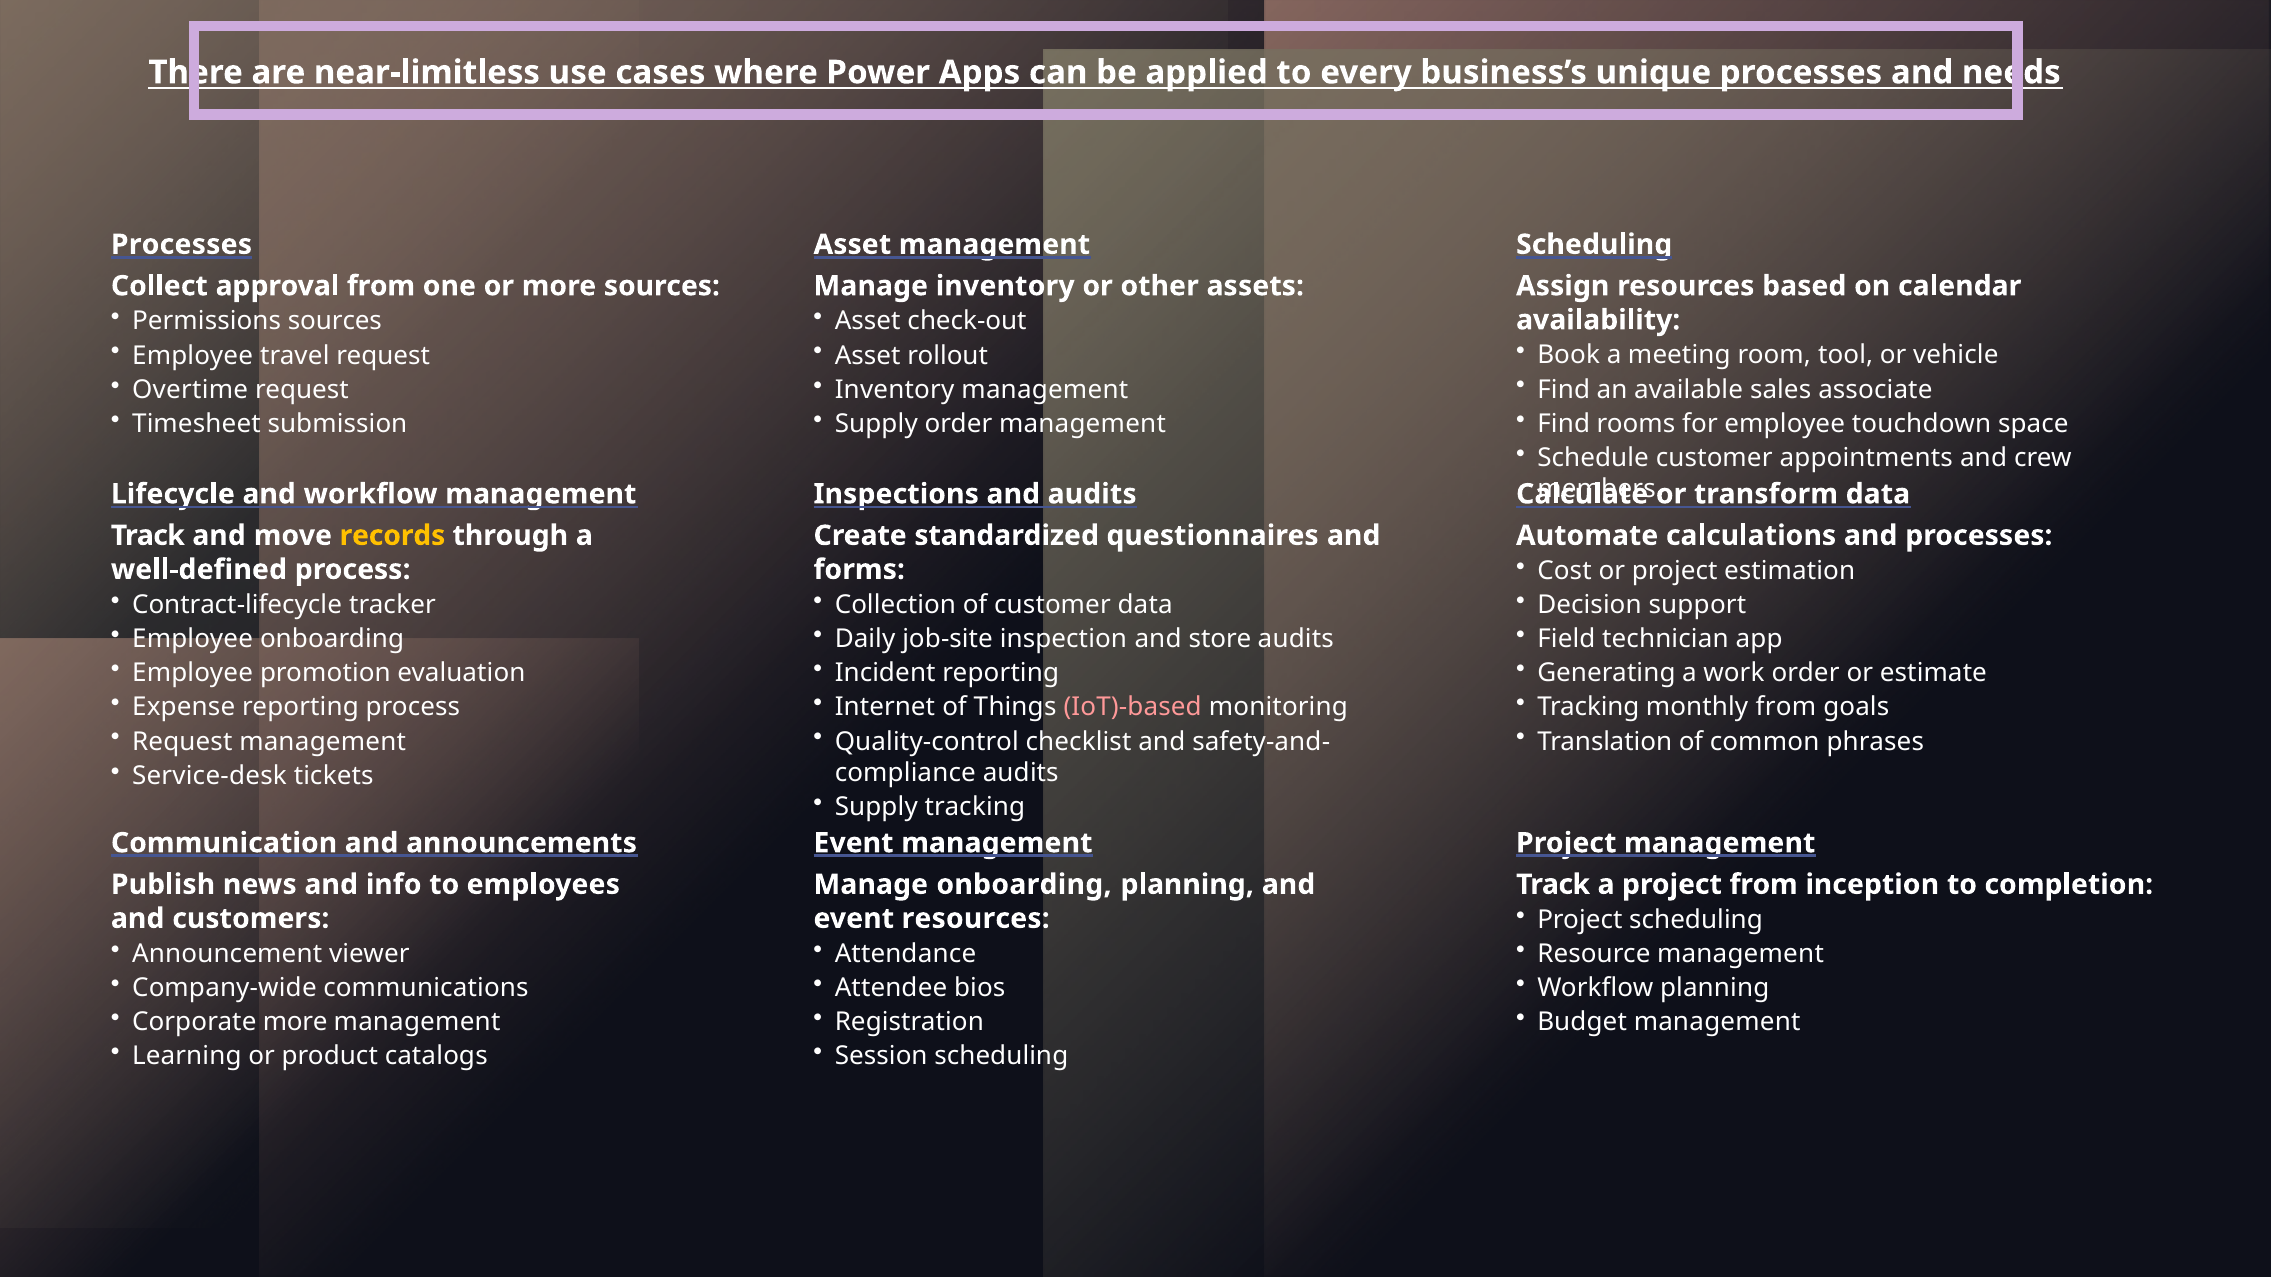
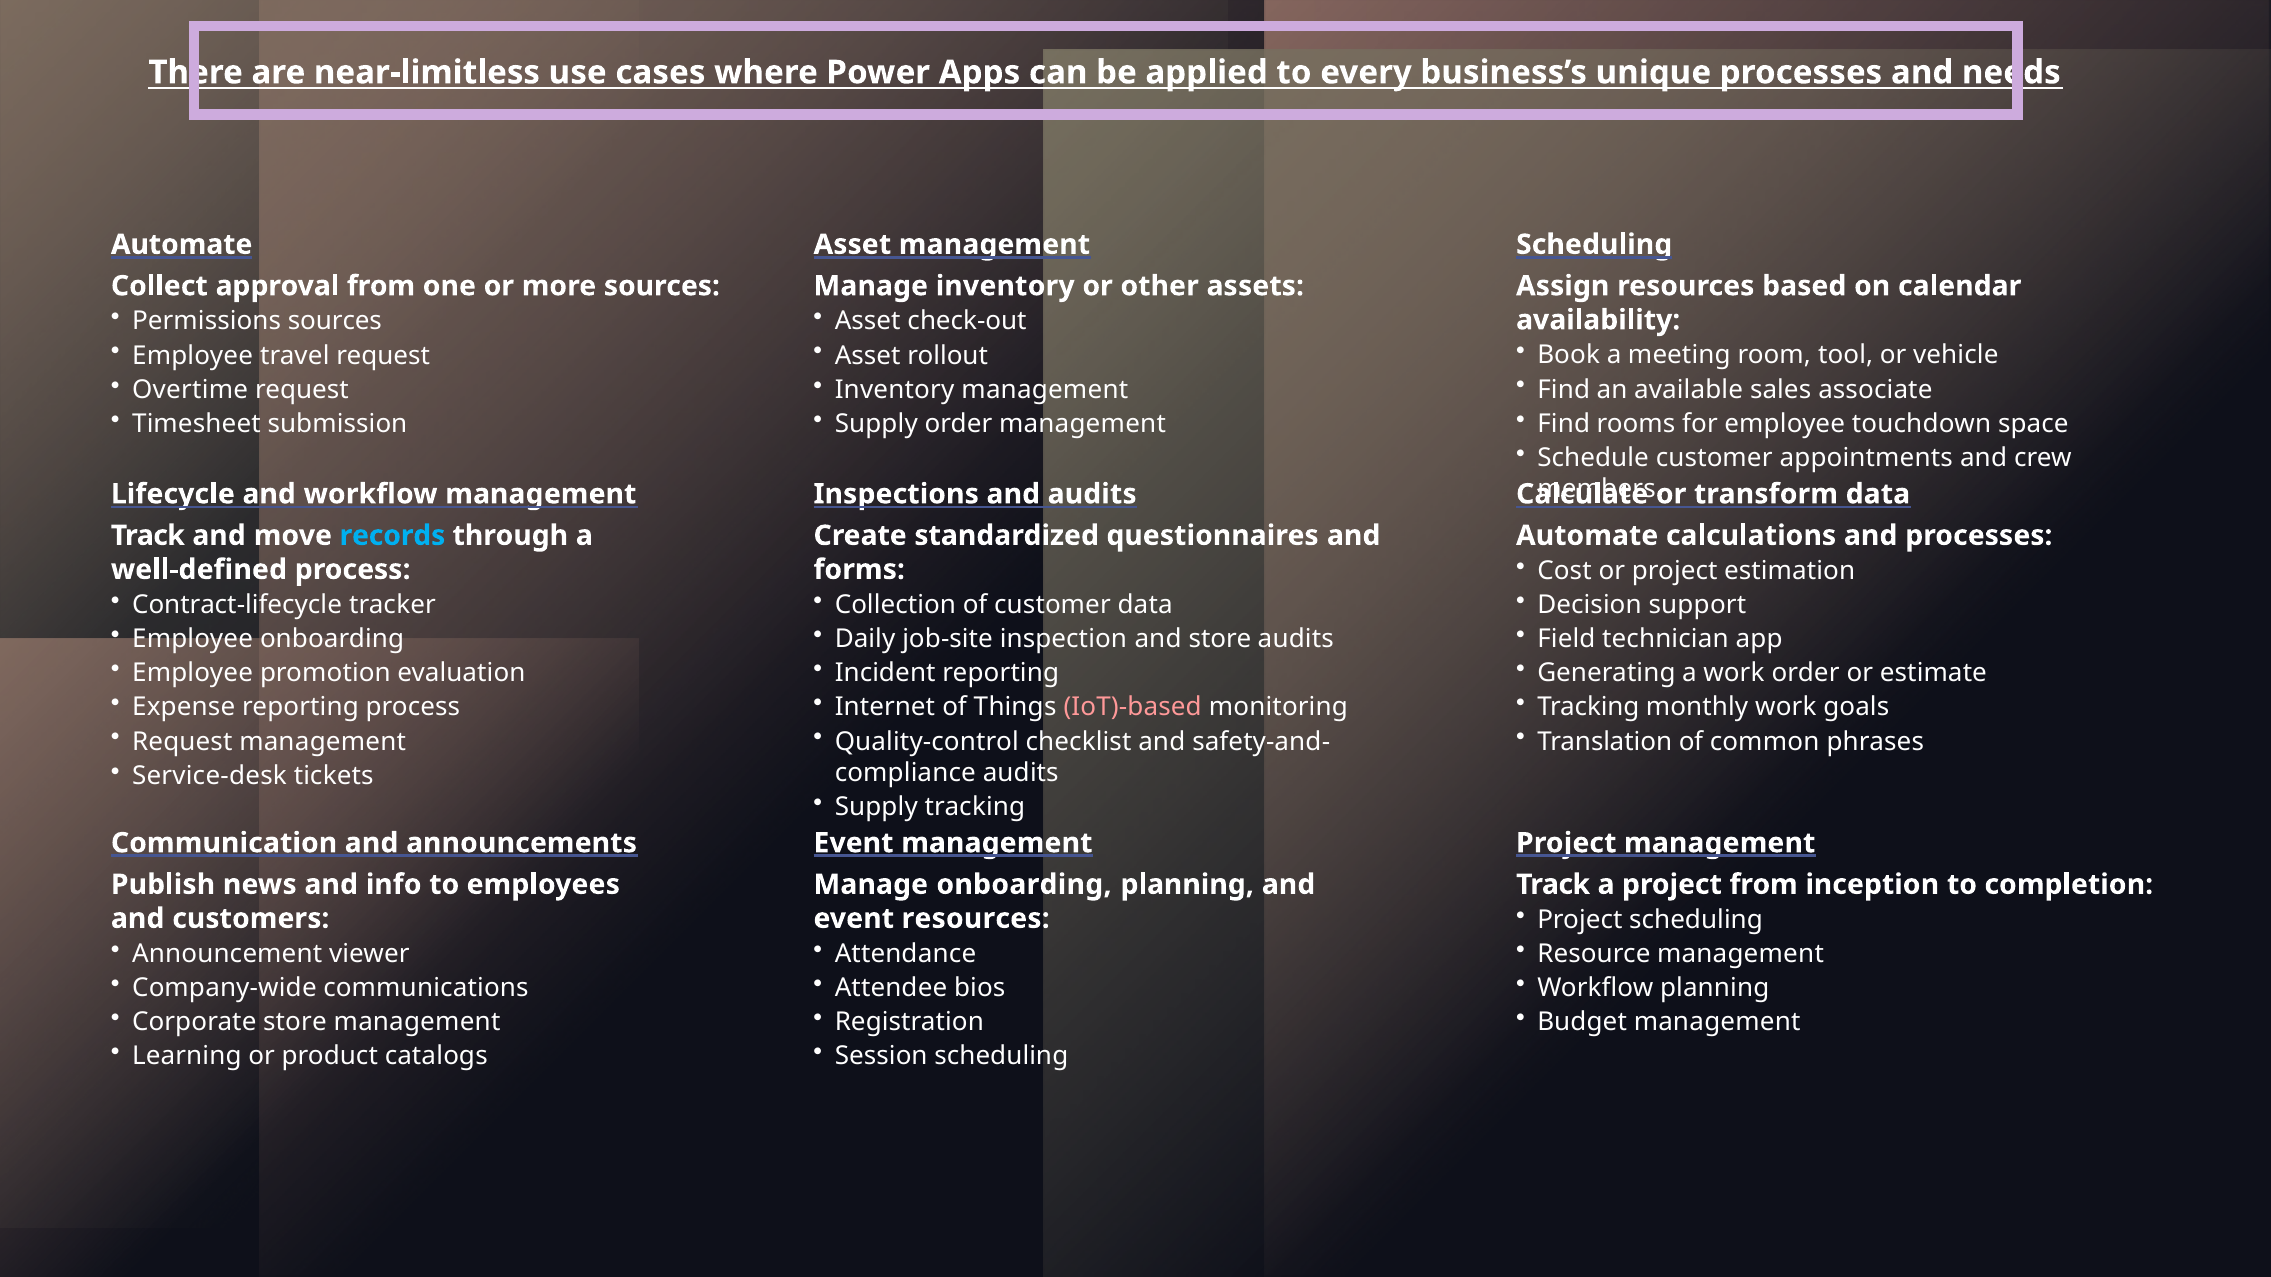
Processes at (181, 245): Processes -> Automate
records colour: yellow -> light blue
monthly from: from -> work
Corporate more: more -> store
